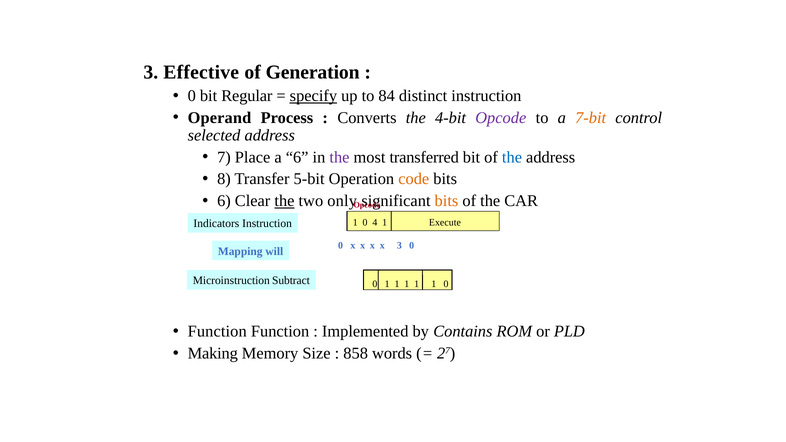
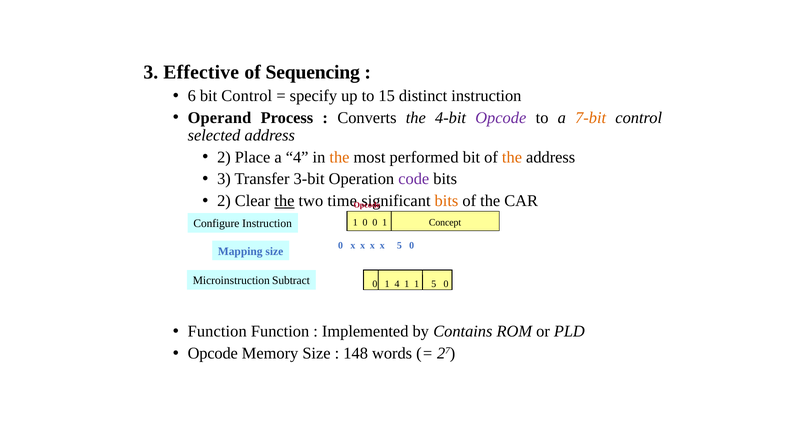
Generation: Generation -> Sequencing
0 at (192, 96): 0 -> 6
bit Regular: Regular -> Control
specify underline: present -> none
84: 84 -> 15
7 at (224, 157): 7 -> 2
a 6: 6 -> 4
the at (339, 157) colour: purple -> orange
transferred: transferred -> performed
the at (512, 157) colour: blue -> orange
8 at (224, 179): 8 -> 3
5-bit: 5-bit -> 3-bit
code colour: orange -> purple
6 at (224, 201): 6 -> 2
only: only -> time
1 0 4: 4 -> 0
Execute: Execute -> Concept
Indicators: Indicators -> Configure
x 3: 3 -> 5
Mapping will: will -> size
0 1 1: 1 -> 4
1 at (434, 284): 1 -> 5
Making at (213, 353): Making -> Opcode
858: 858 -> 148
